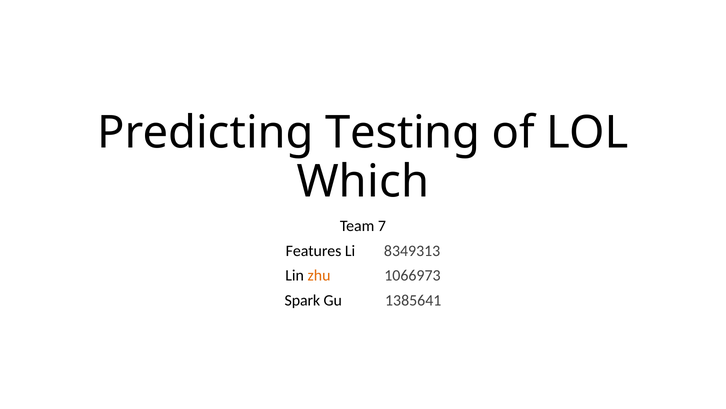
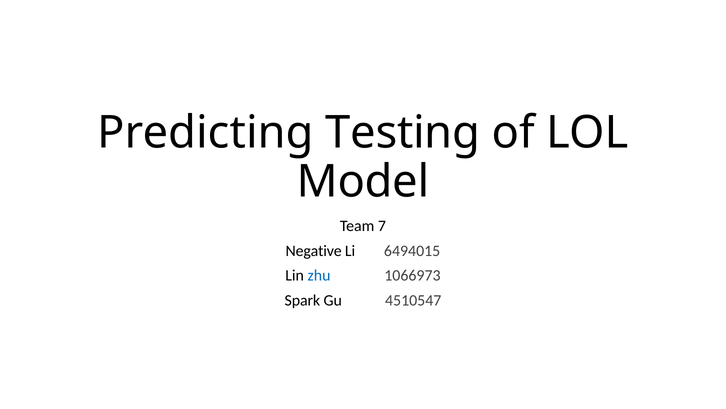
Which: Which -> Model
Features: Features -> Negative
8349313: 8349313 -> 6494015
zhu colour: orange -> blue
1385641: 1385641 -> 4510547
